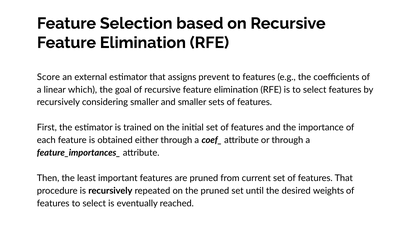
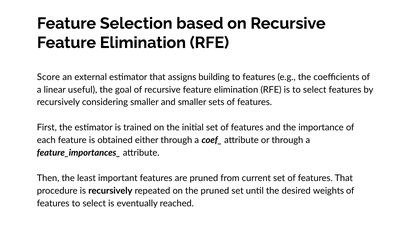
prevent: prevent -> building
which: which -> useful
